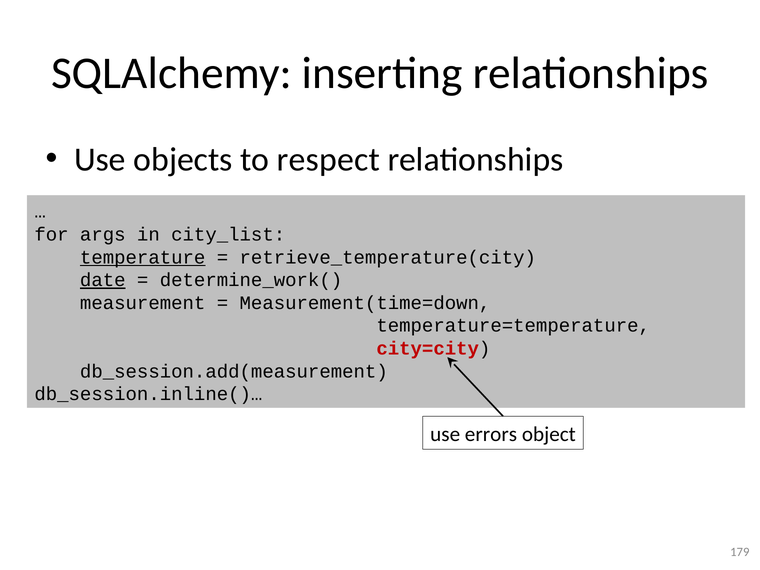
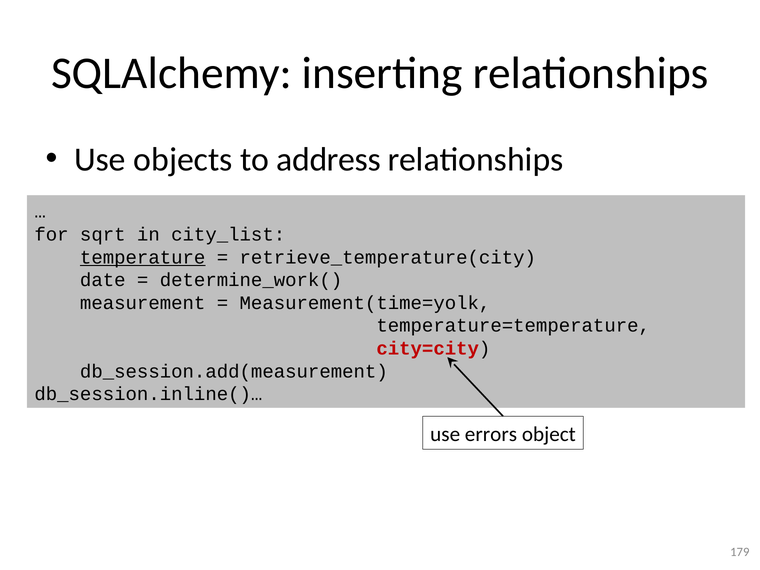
respect: respect -> address
args: args -> sqrt
date underline: present -> none
Measurement(time=down: Measurement(time=down -> Measurement(time=yolk
